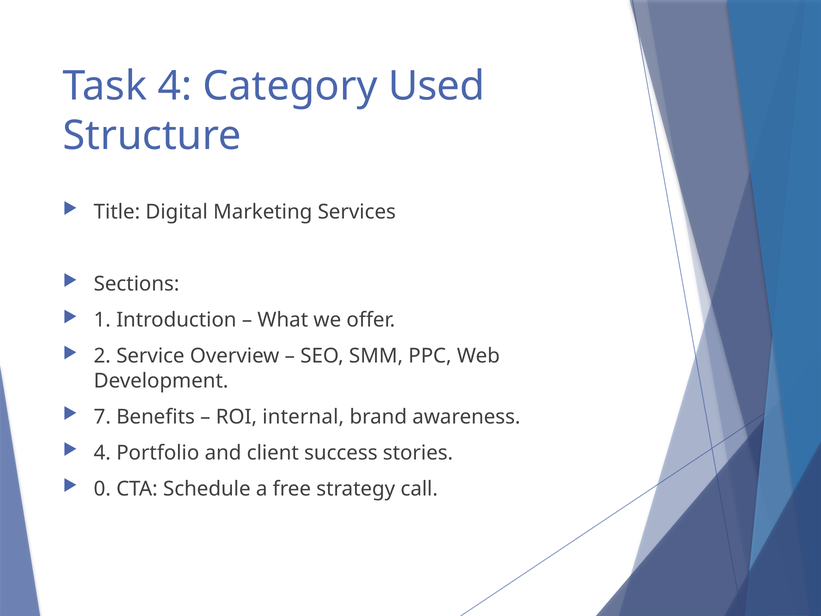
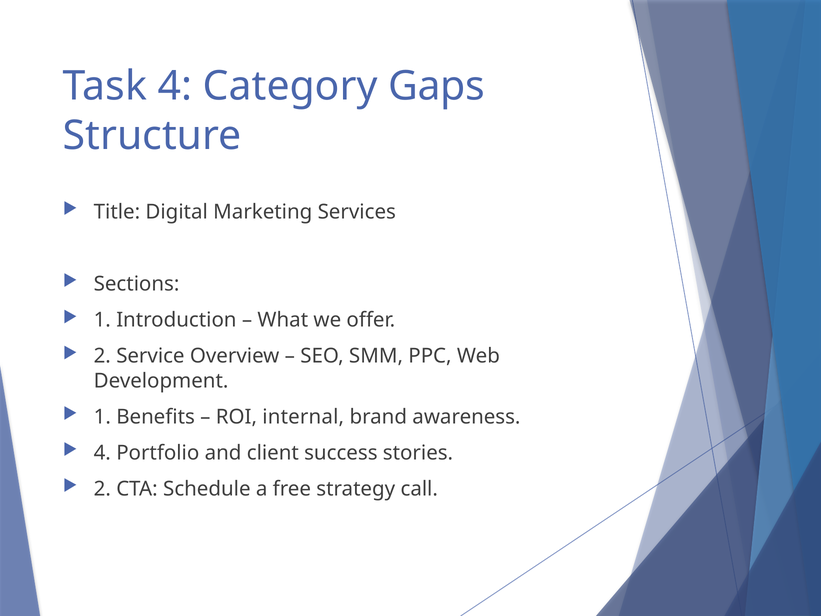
Used: Used -> Gaps
7 at (102, 417): 7 -> 1
0 at (102, 489): 0 -> 2
